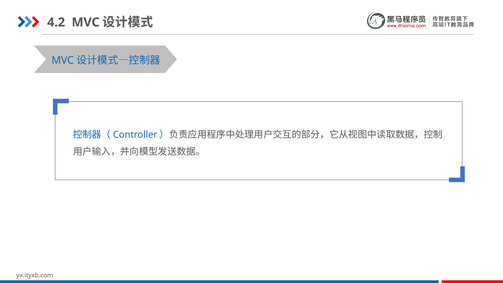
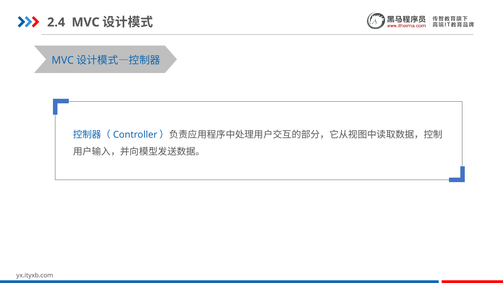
4.2: 4.2 -> 2.4
